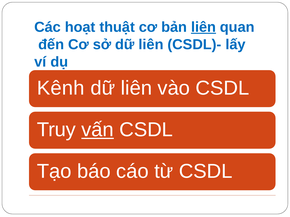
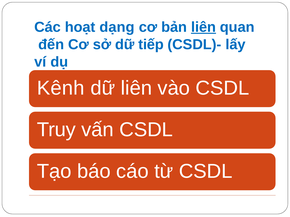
thuật: thuật -> dạng
sở dữ liên: liên -> tiếp
vấn underline: present -> none
